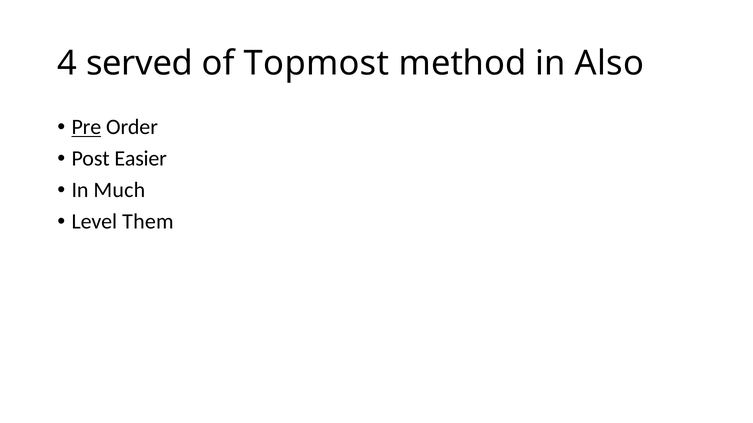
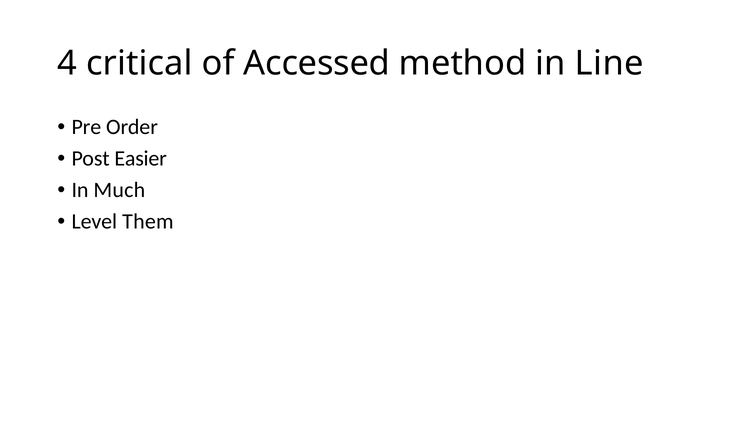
served: served -> critical
Topmost: Topmost -> Accessed
Also: Also -> Line
Pre underline: present -> none
